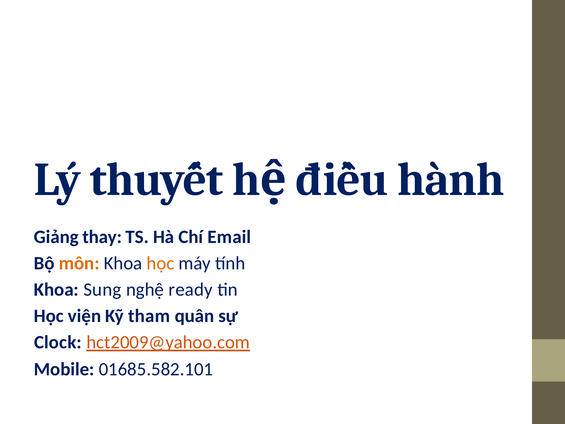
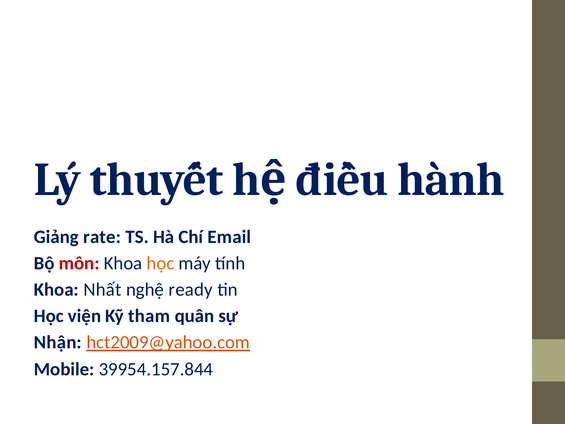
thay: thay -> rate
môn colour: orange -> red
Sung: Sung -> Nhất
Clock: Clock -> Nhận
01685.582.101: 01685.582.101 -> 39954.157.844
